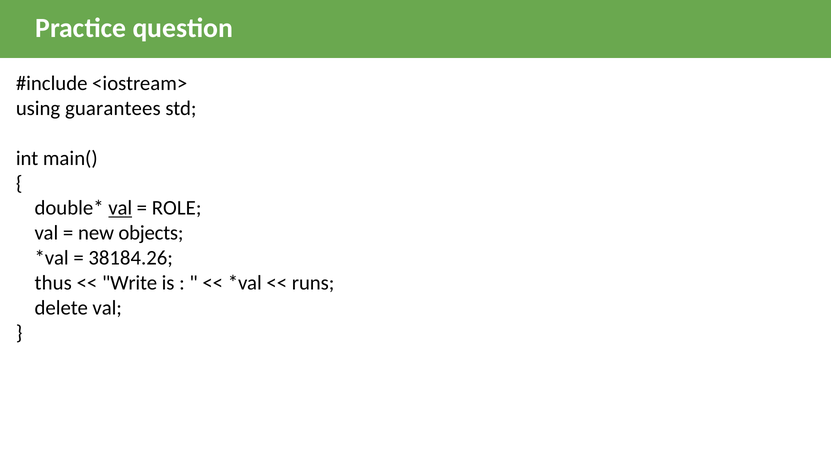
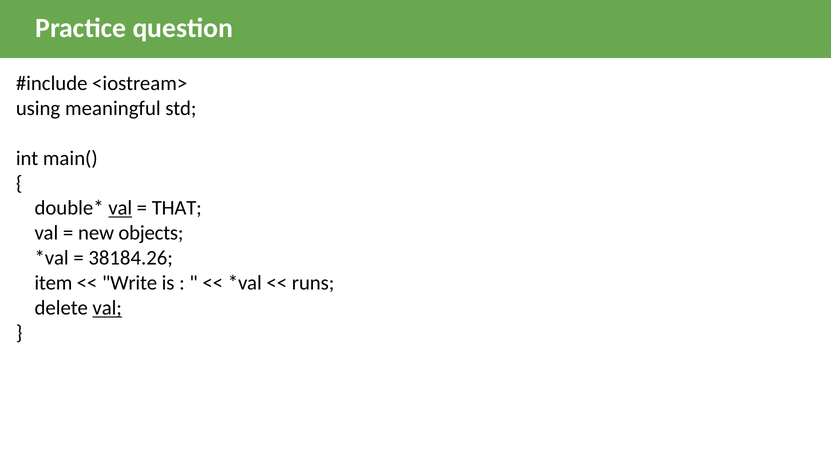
guarantees: guarantees -> meaningful
ROLE: ROLE -> THAT
thus: thus -> item
val at (107, 308) underline: none -> present
